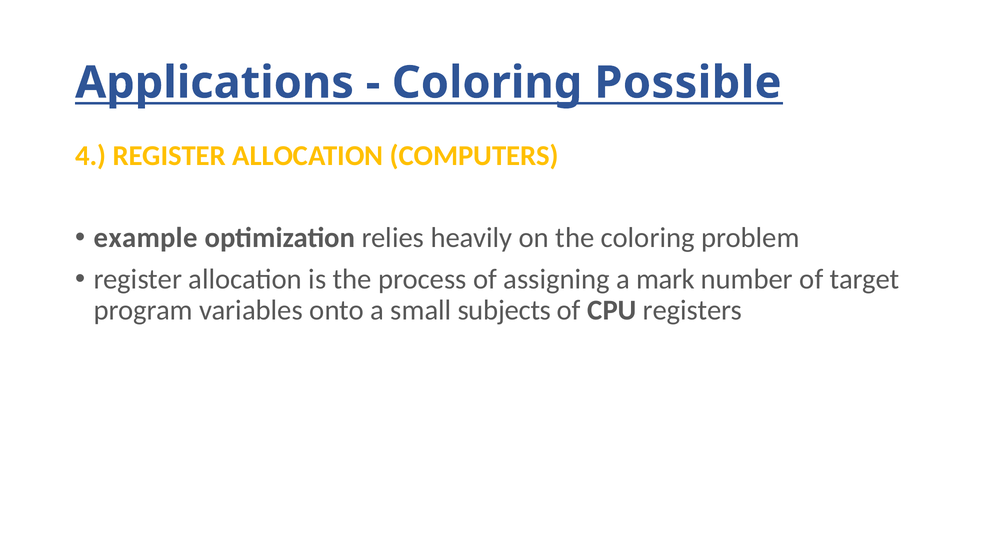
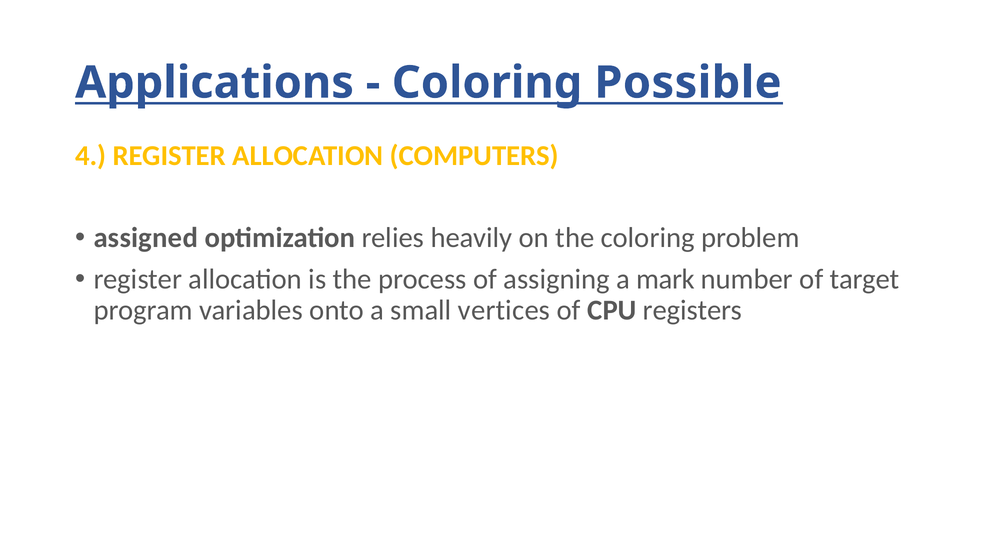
example: example -> assigned
subjects: subjects -> vertices
